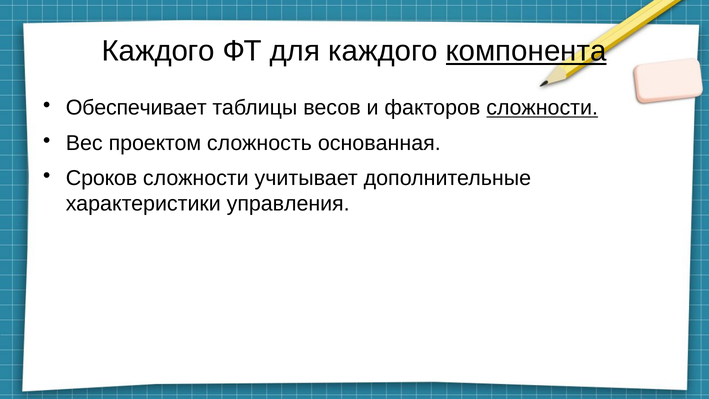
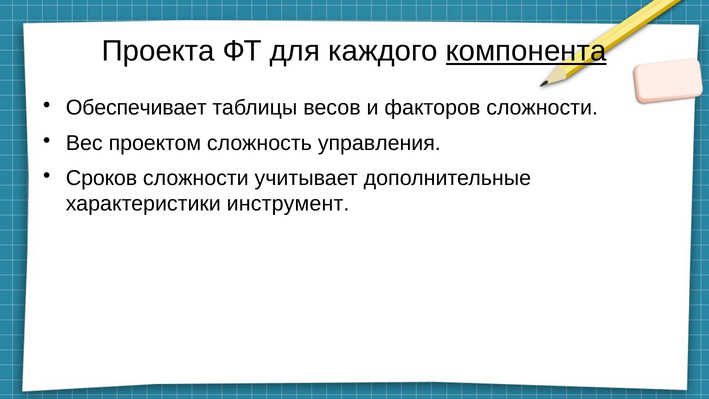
Каждого at (158, 51): Каждого -> Проекта
сложности at (542, 108) underline: present -> none
основанная: основанная -> управления
управления: управления -> инструмент
